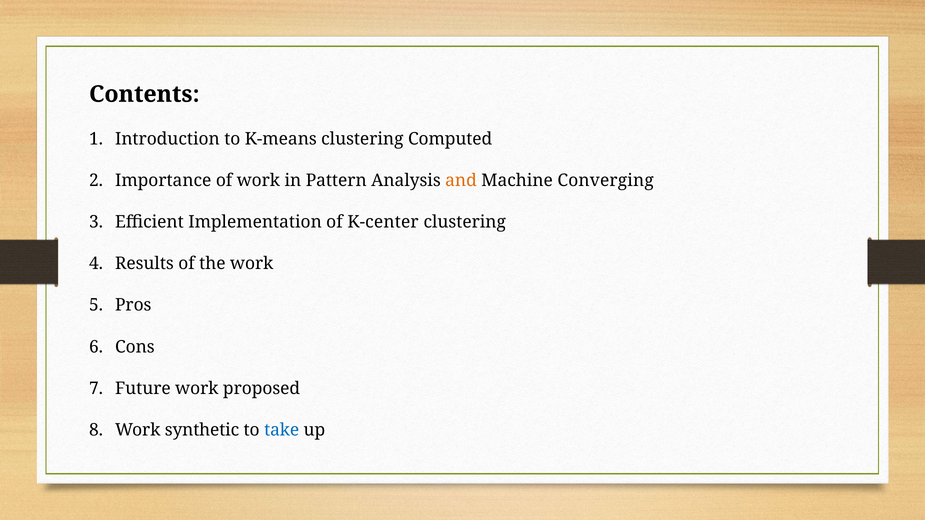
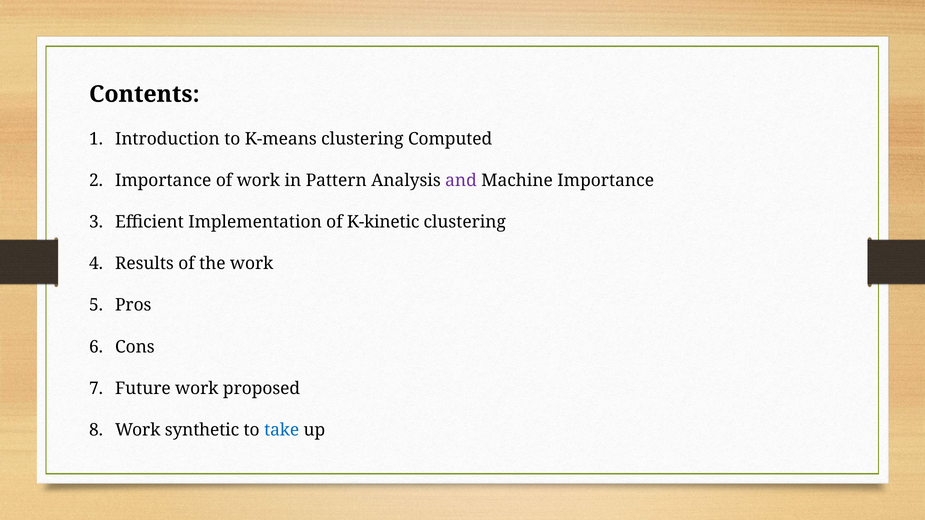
and colour: orange -> purple
Machine Converging: Converging -> Importance
K-center: K-center -> K-kinetic
